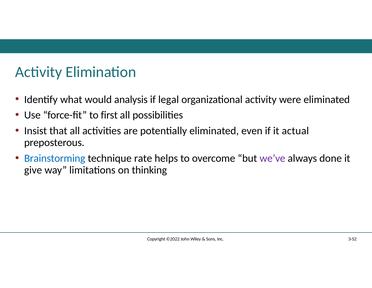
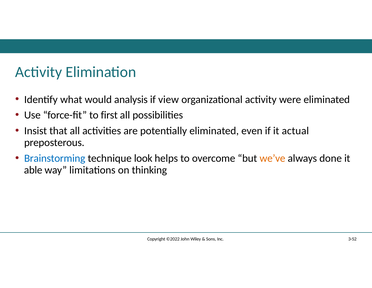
legal: legal -> view
rate: rate -> look
we’ve colour: purple -> orange
give: give -> able
